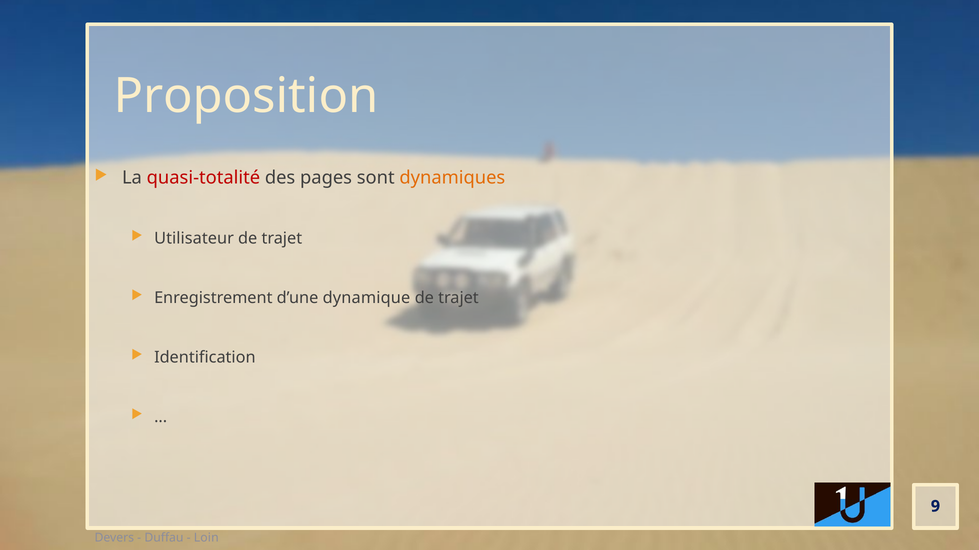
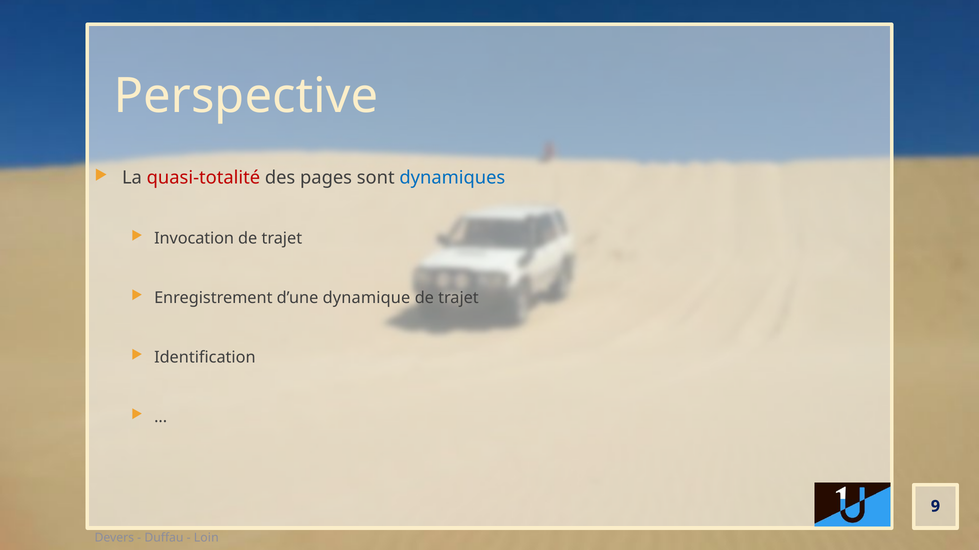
Proposition: Proposition -> Perspective
dynamiques colour: orange -> blue
Utilisateur: Utilisateur -> Invocation
